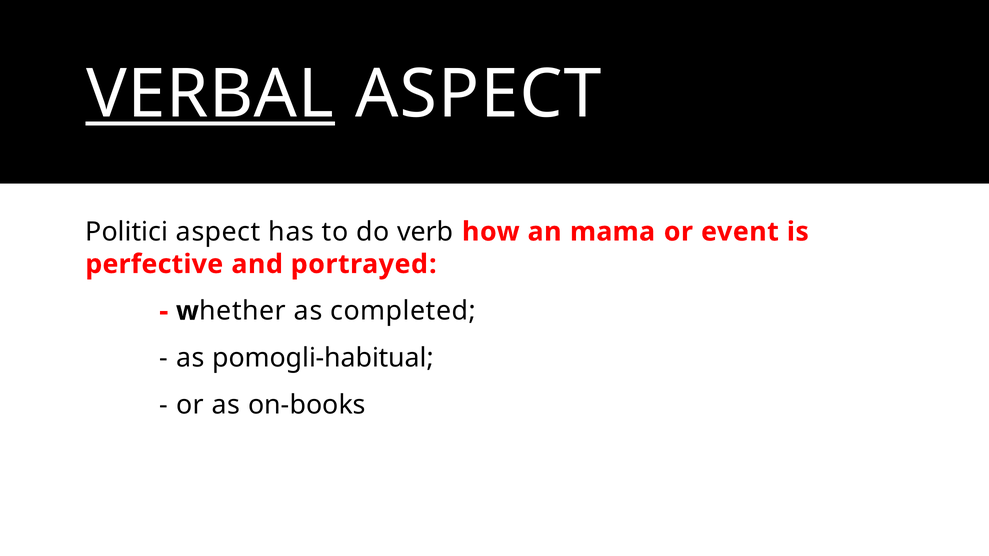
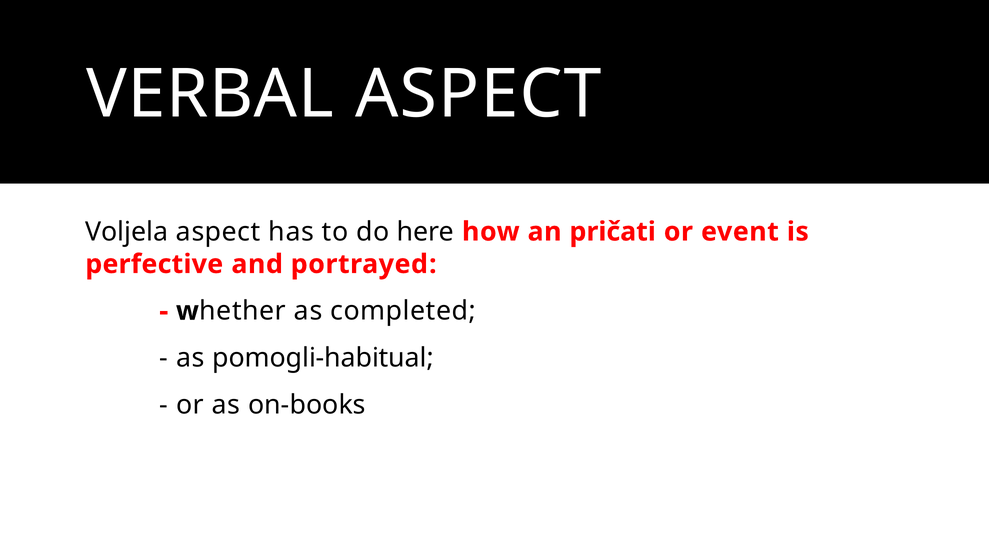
VERBAL underline: present -> none
Politici: Politici -> Voljela
verb: verb -> here
mama: mama -> pričati
